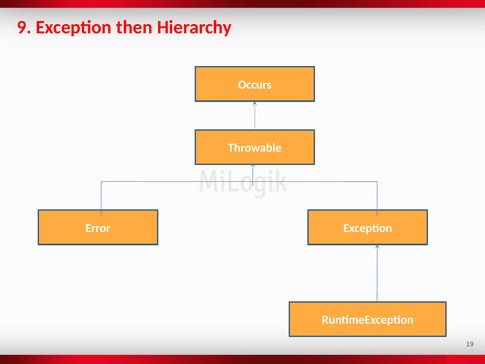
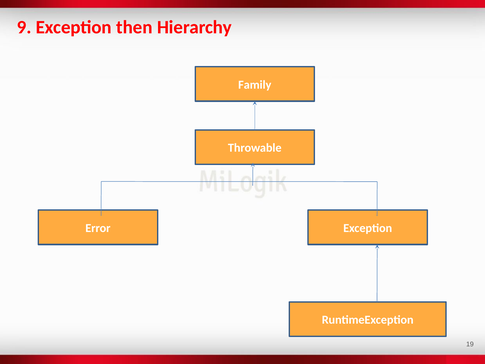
Occurs: Occurs -> Family
